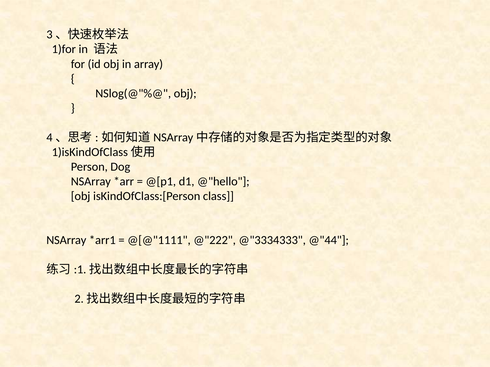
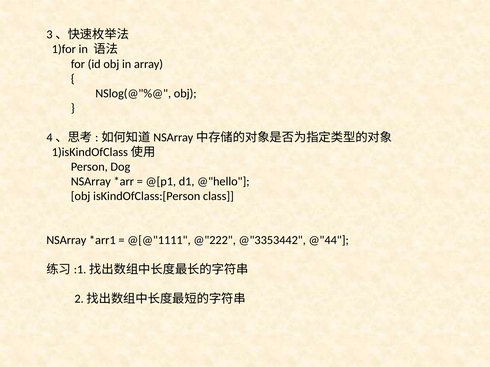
@"3334333: @"3334333 -> @"3353442
